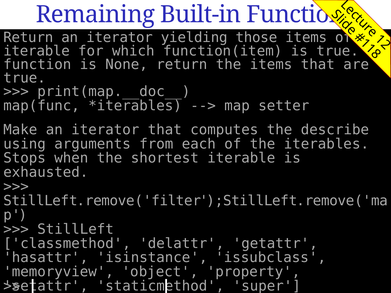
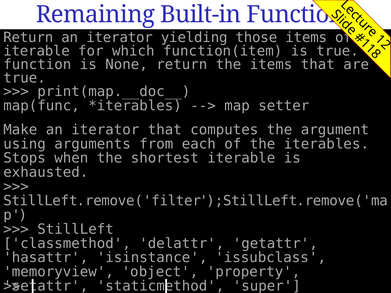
computes the describe: describe -> argument
